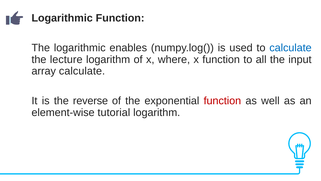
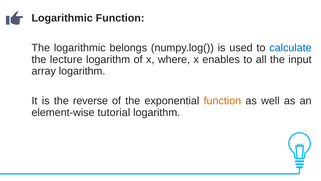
enables: enables -> belongs
x function: function -> enables
array calculate: calculate -> logarithm
function at (222, 101) colour: red -> orange
